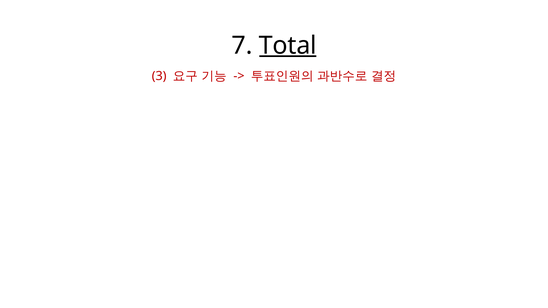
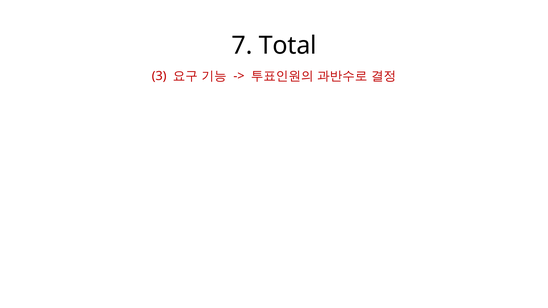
Total underline: present -> none
